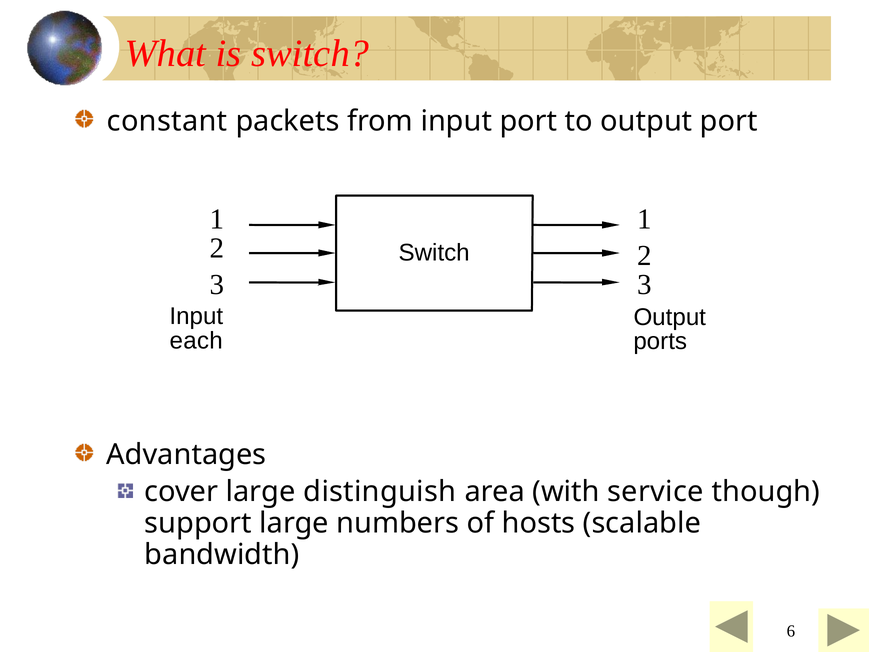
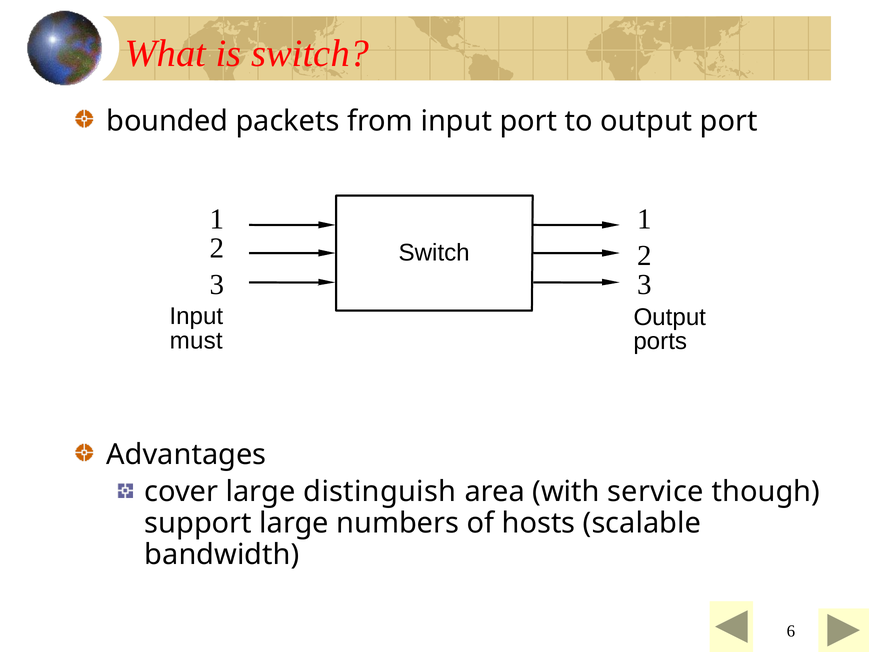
constant: constant -> bounded
each: each -> must
